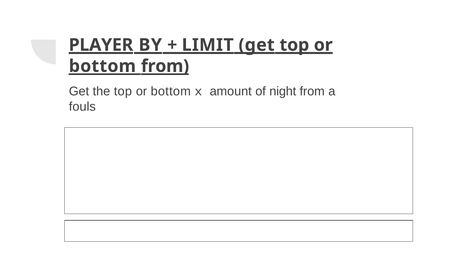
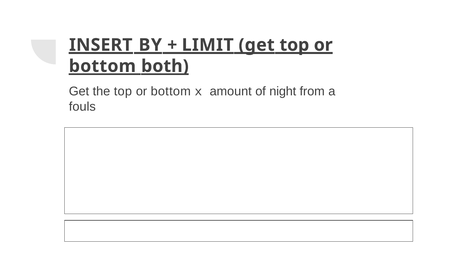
PLAYER: PLAYER -> INSERT
bottom from: from -> both
